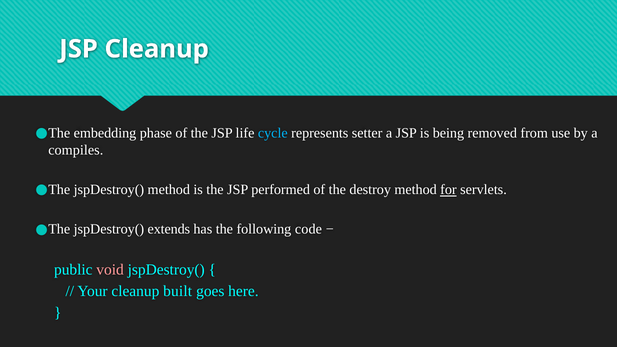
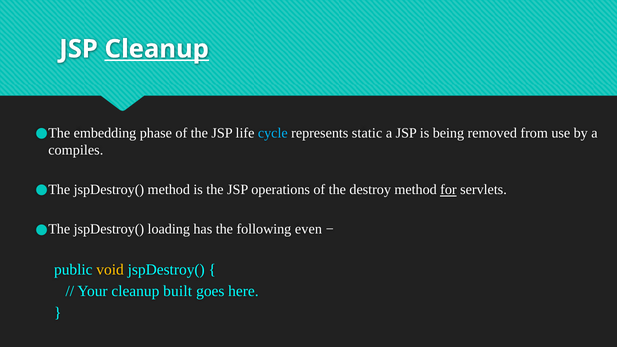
Cleanup at (157, 49) underline: none -> present
setter: setter -> static
performed: performed -> operations
extends: extends -> loading
code: code -> even
void colour: pink -> yellow
